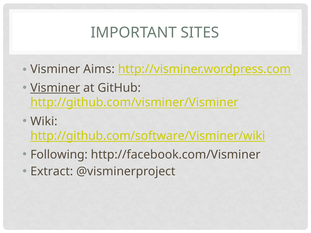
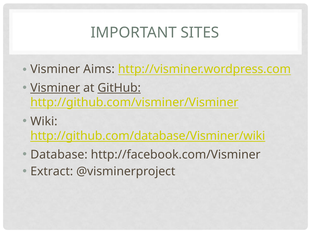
GitHub underline: none -> present
http://github.com/software/Visminer/wiki: http://github.com/software/Visminer/wiki -> http://github.com/database/Visminer/wiki
Following: Following -> Database
